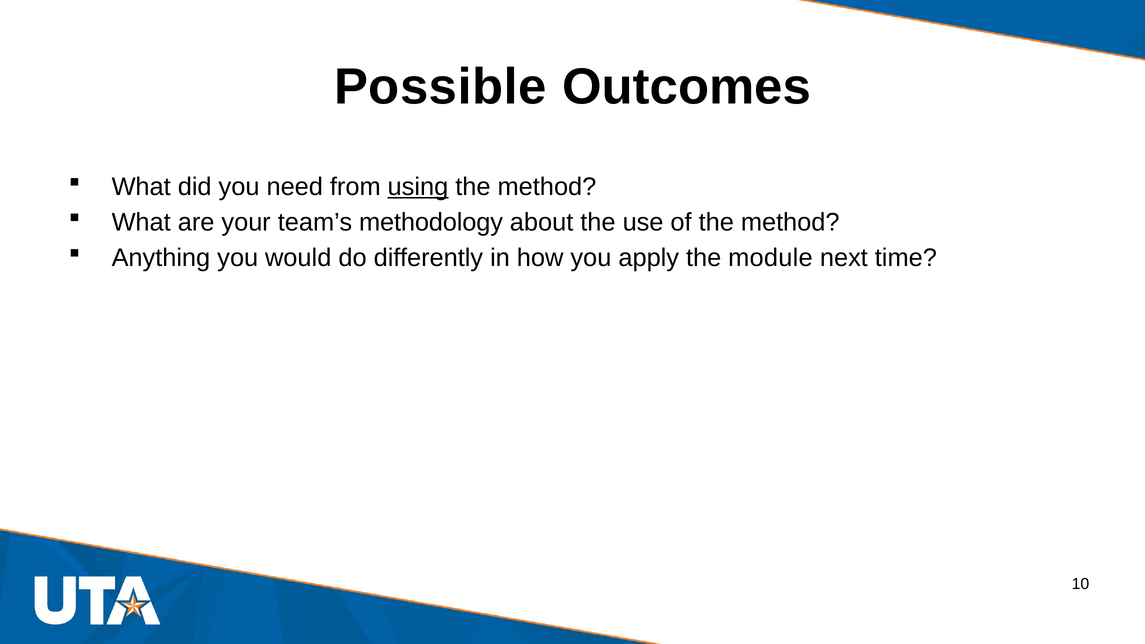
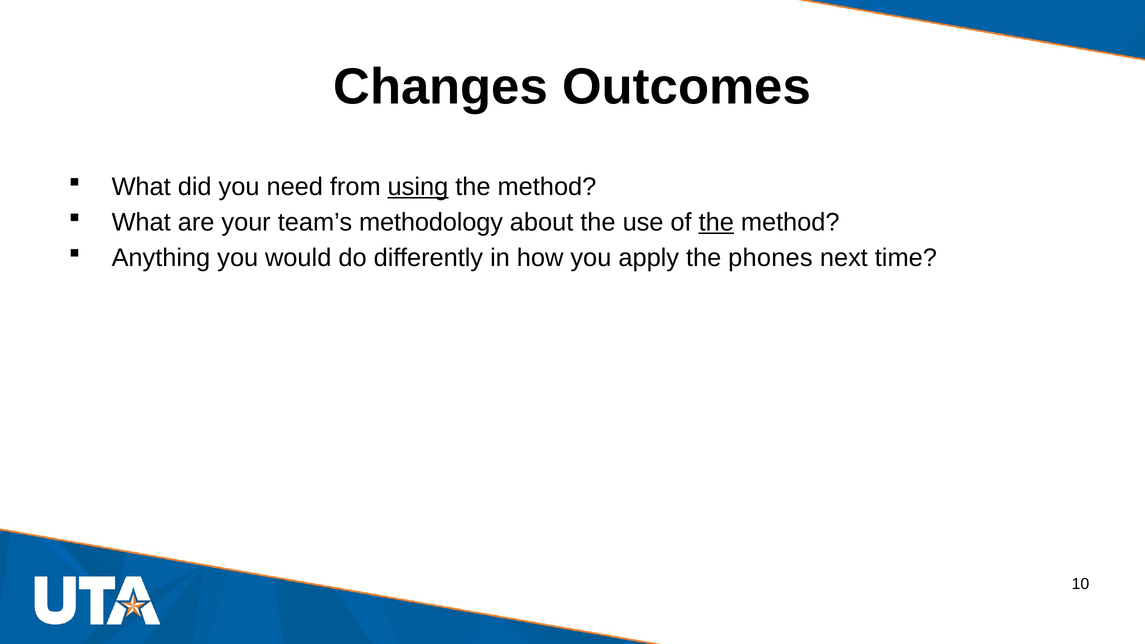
Possible: Possible -> Changes
the at (716, 223) underline: none -> present
module: module -> phones
